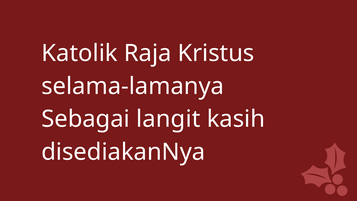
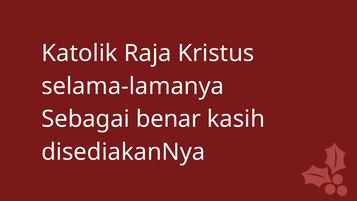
langit: langit -> benar
